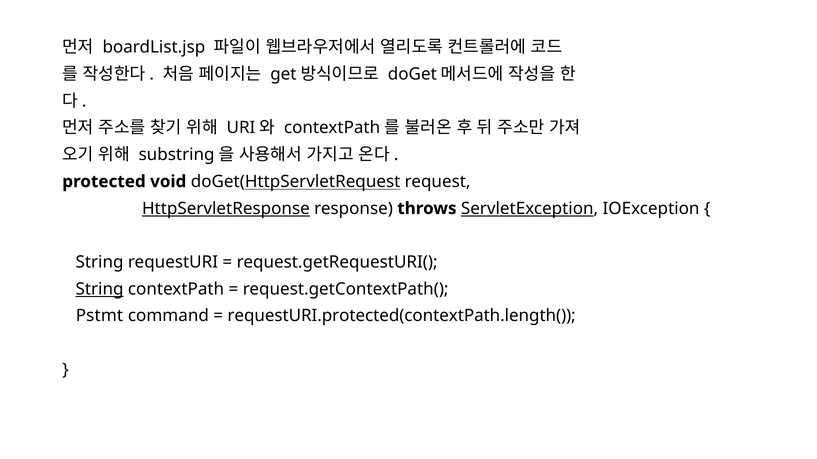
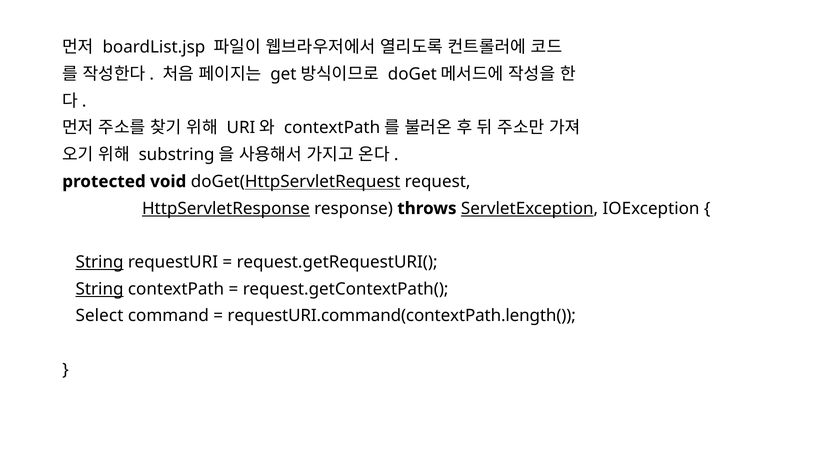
String at (100, 262) underline: none -> present
Pstmt: Pstmt -> Select
requestURI.protected(contextPath.length(: requestURI.protected(contextPath.length( -> requestURI.command(contextPath.length(
